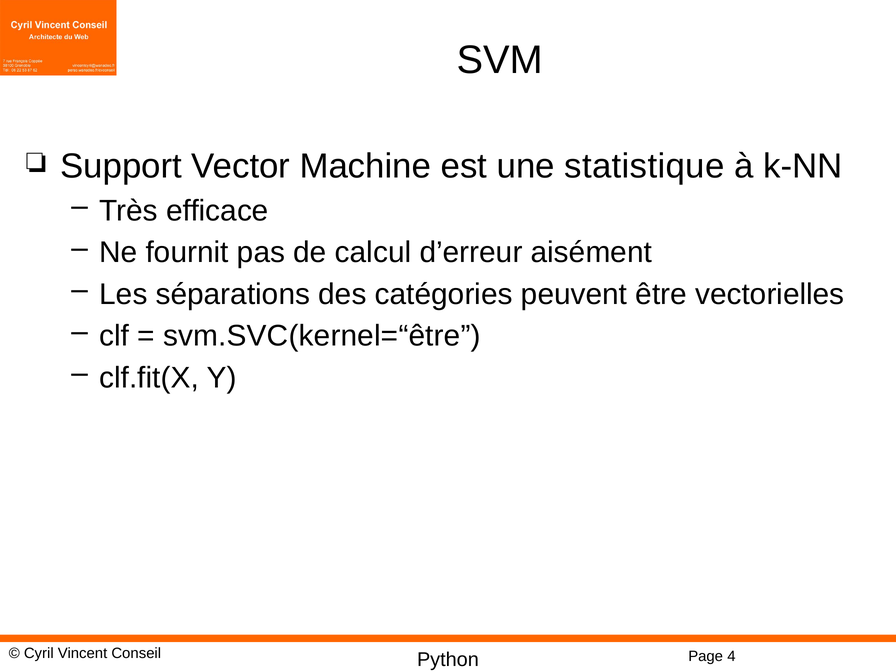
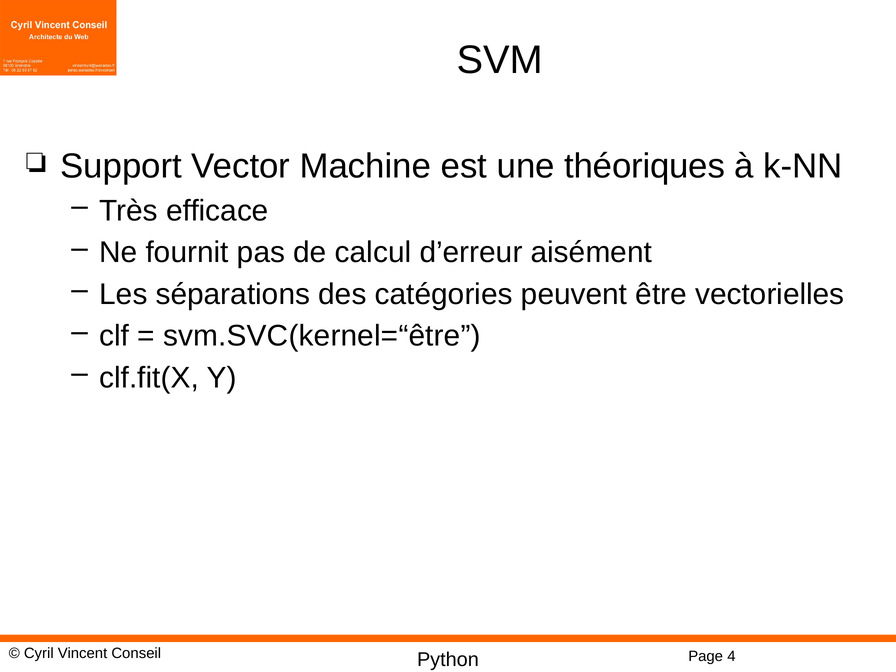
statistique: statistique -> théoriques
